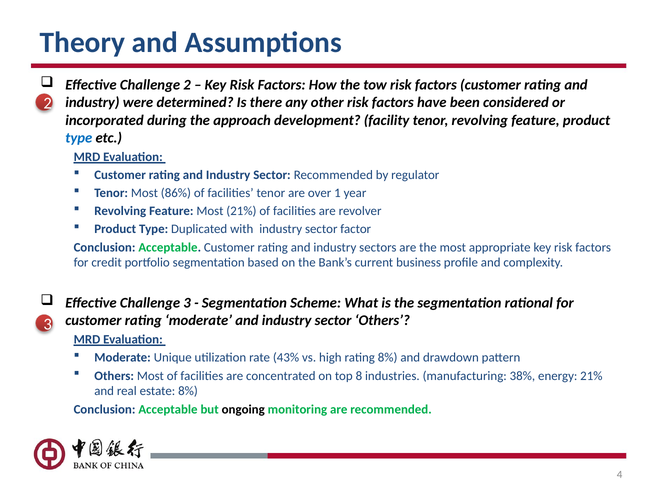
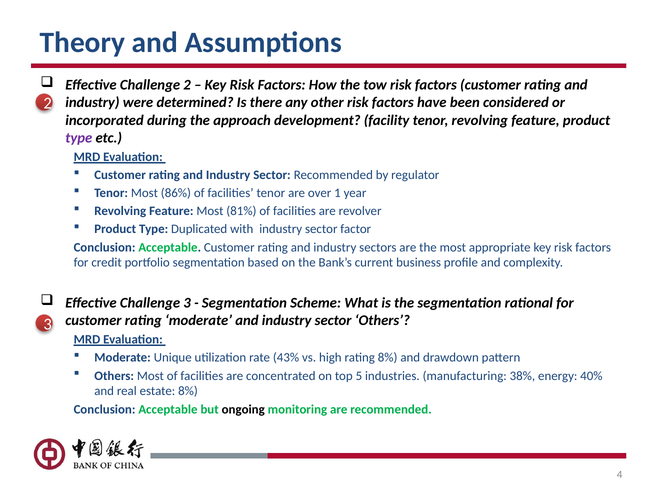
type at (79, 138) colour: blue -> purple
Most 21%: 21% -> 81%
8: 8 -> 5
energy 21%: 21% -> 40%
